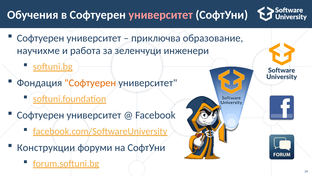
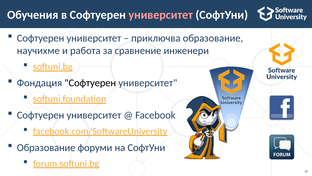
зеленчуци: зеленчуци -> сравнение
Софтуерен at (90, 83) colour: orange -> black
Конструкции at (46, 147): Конструкции -> Образование
